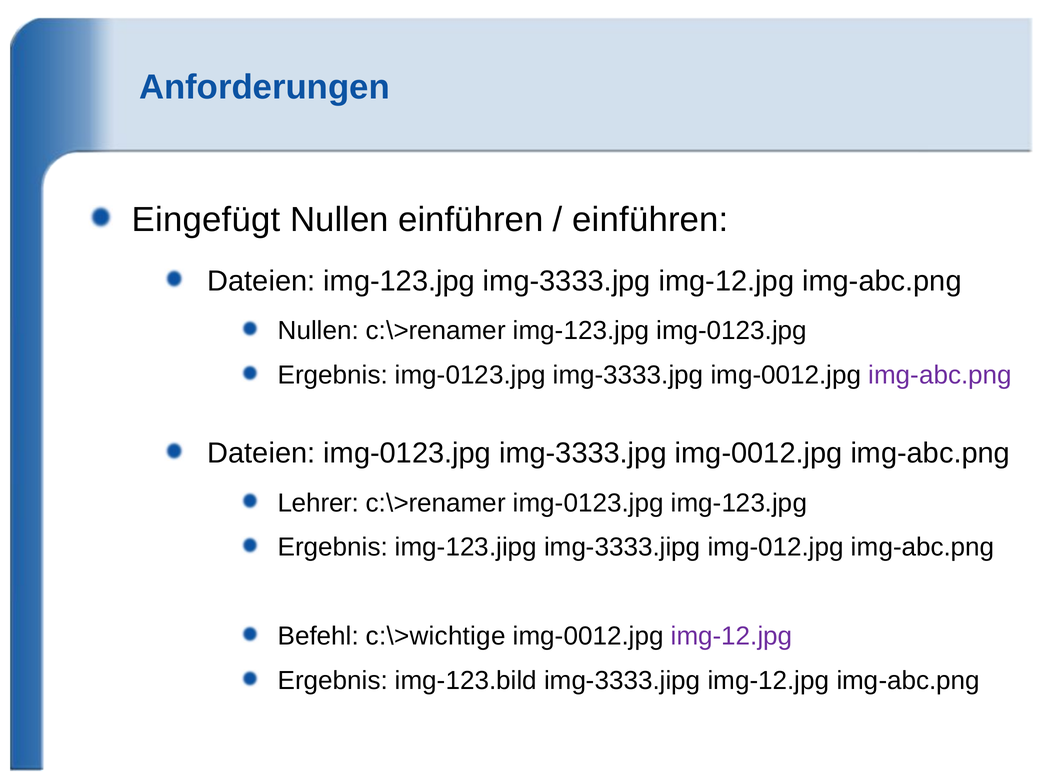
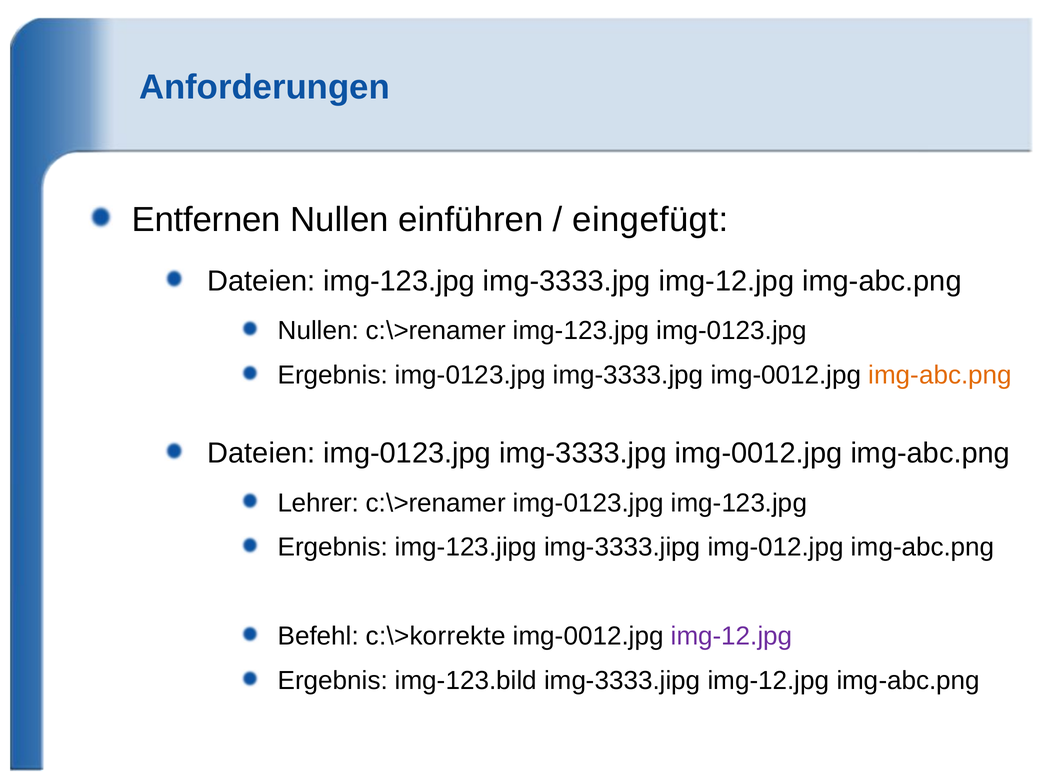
Eingefügt: Eingefügt -> Entfernen
einführen at (650, 220): einführen -> eingefügt
img-abc.png at (940, 375) colour: purple -> orange
c:\>wichtige: c:\>wichtige -> c:\>korrekte
